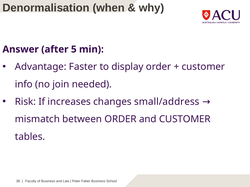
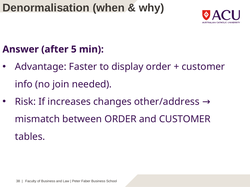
small/address: small/address -> other/address
